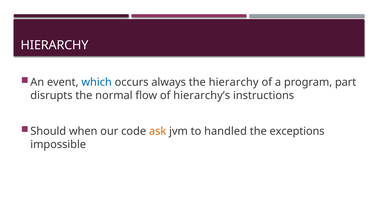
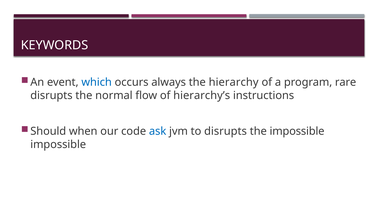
HIERARCHY at (55, 45): HIERARCHY -> KEYWORDS
part: part -> rare
ask colour: orange -> blue
to handled: handled -> disrupts
the exceptions: exceptions -> impossible
